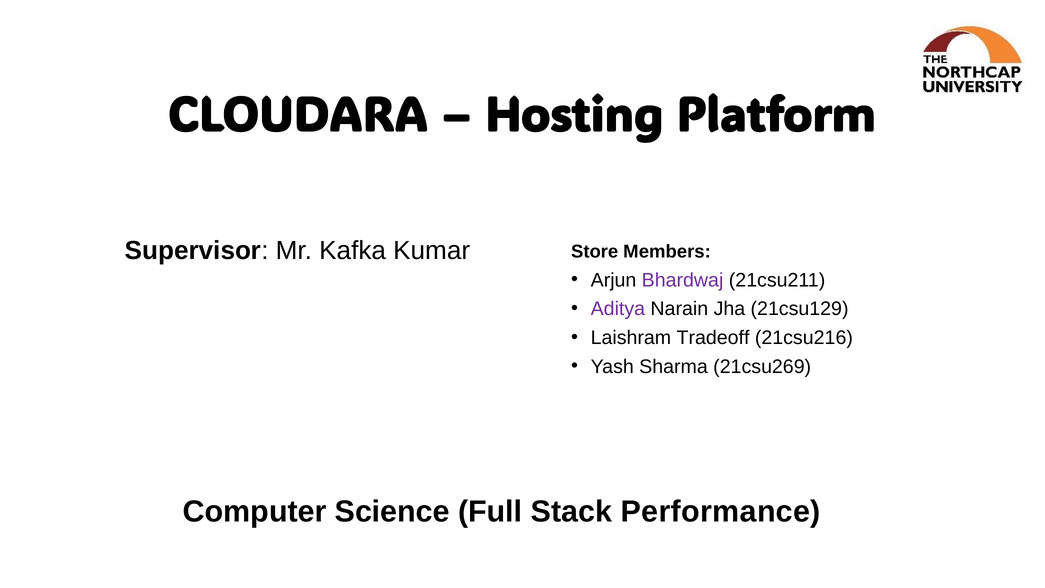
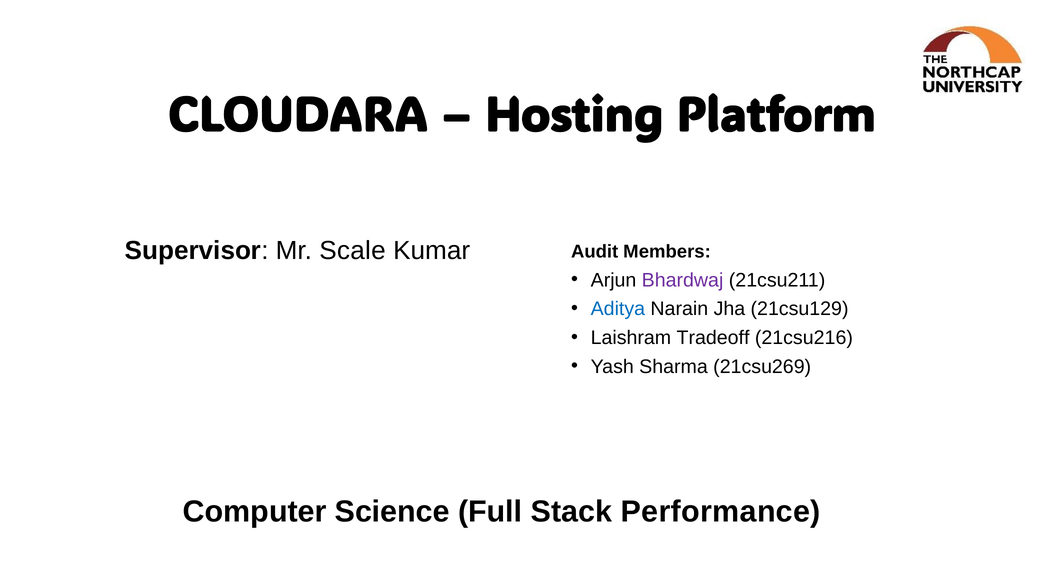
Kafka: Kafka -> Scale
Store: Store -> Audit
Aditya colour: purple -> blue
